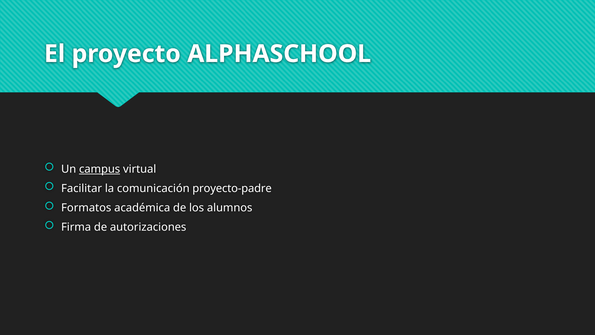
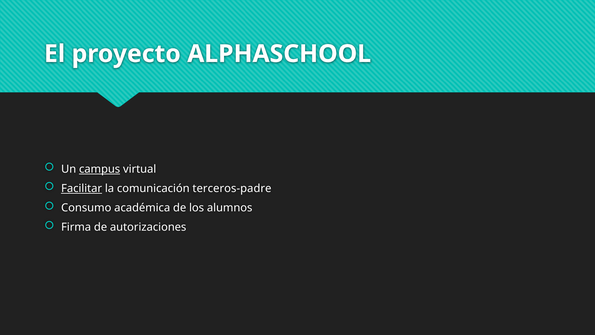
Facilitar underline: none -> present
proyecto-padre: proyecto-padre -> terceros-padre
Formatos: Formatos -> Consumo
